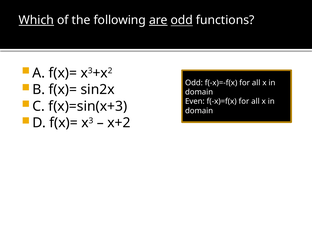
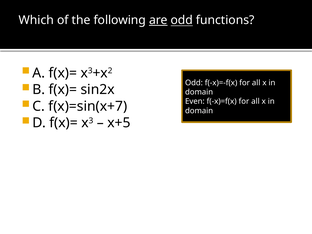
Which underline: present -> none
f(x)=sin(x+3: f(x)=sin(x+3 -> f(x)=sin(x+7
x+2: x+2 -> x+5
